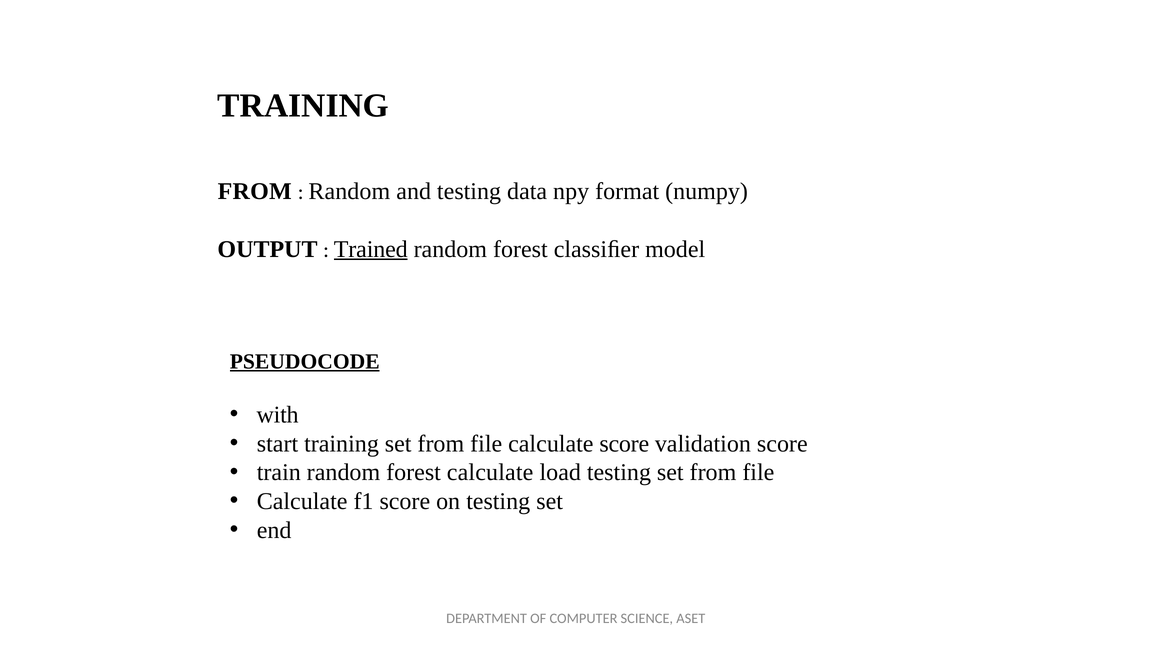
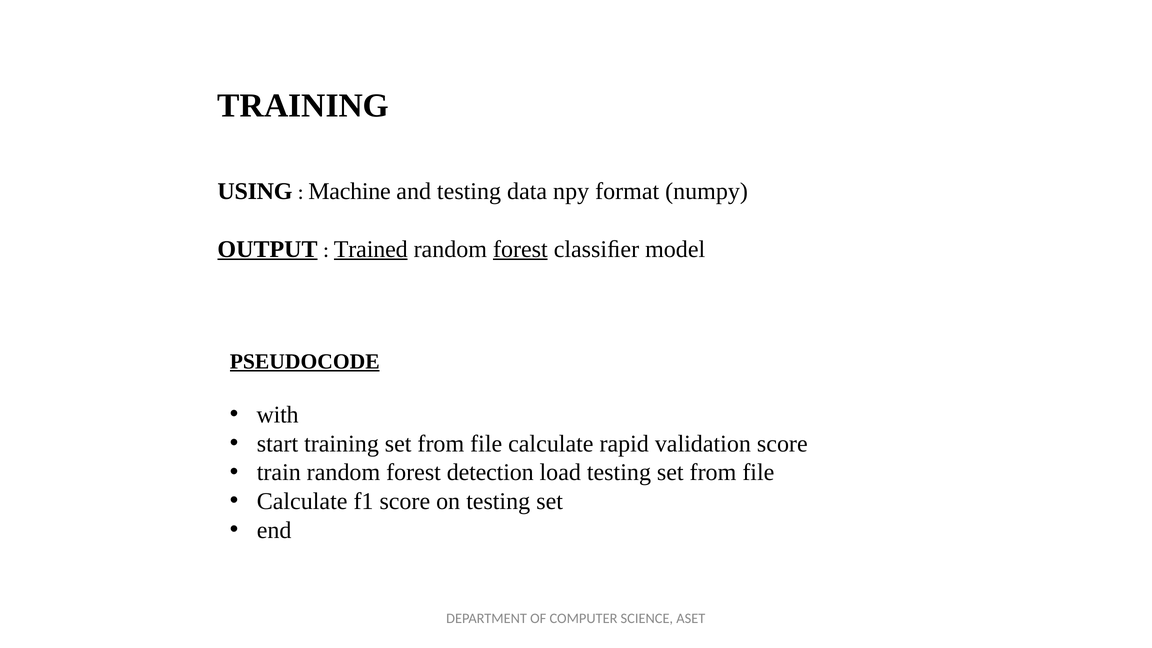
FROM at (255, 192): FROM -> USING
Random at (349, 192): Random -> Machine
OUTPUT underline: none -> present
forest at (520, 249) underline: none -> present
calculate score: score -> rapid
forest calculate: calculate -> detection
